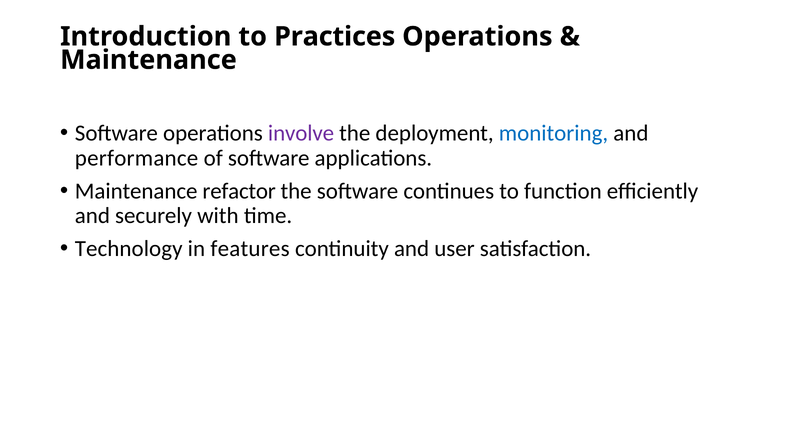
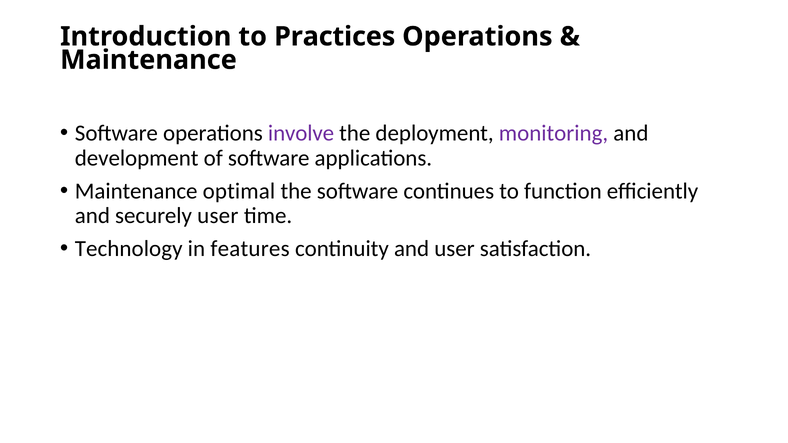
monitoring colour: blue -> purple
performance: performance -> development
refactor: refactor -> optimal
securely with: with -> user
